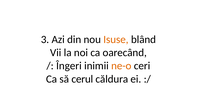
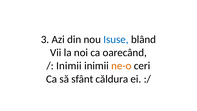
Isuse colour: orange -> blue
Îngeri at (69, 66): Îngeri -> Inimii
cerul: cerul -> sfânt
